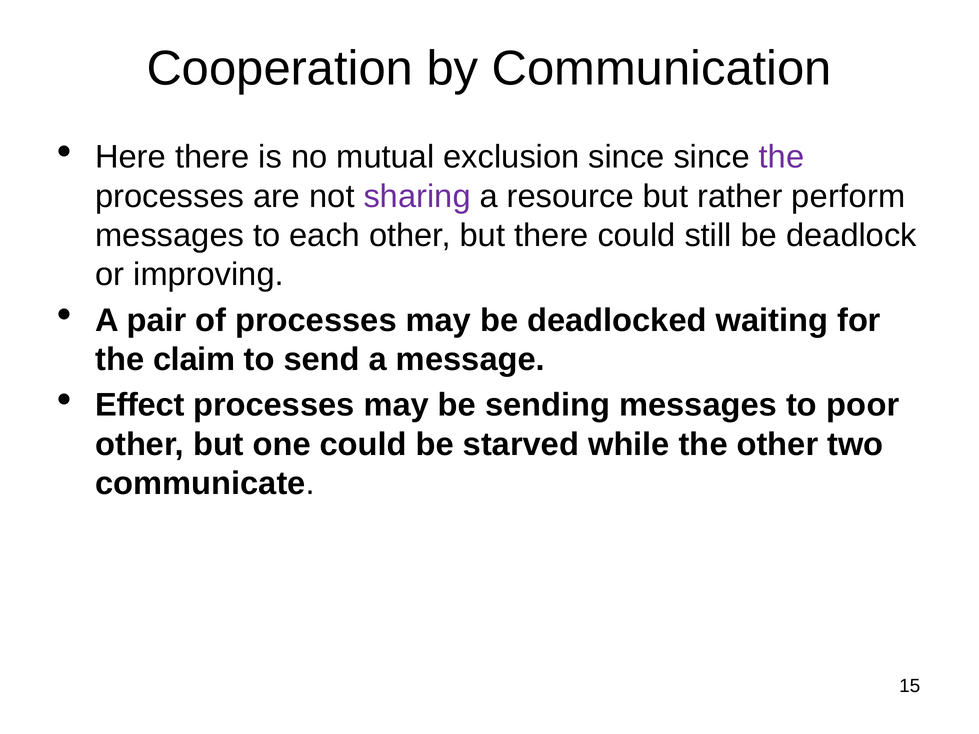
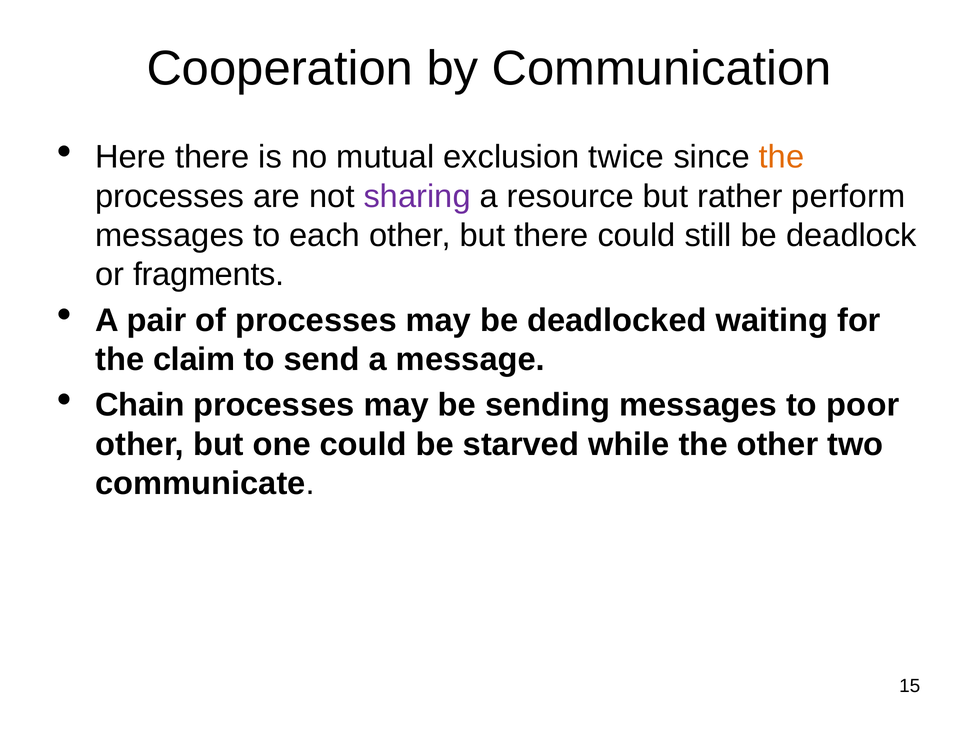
exclusion since: since -> twice
the at (782, 157) colour: purple -> orange
improving: improving -> fragments
Effect: Effect -> Chain
